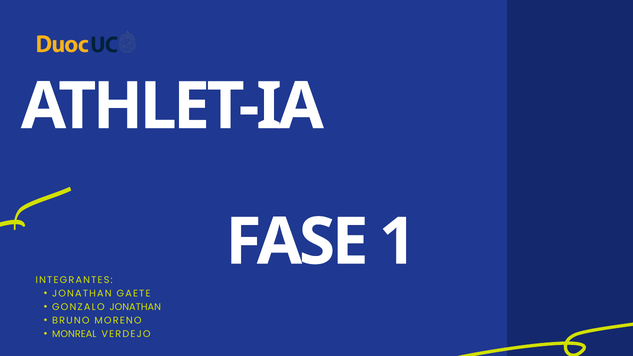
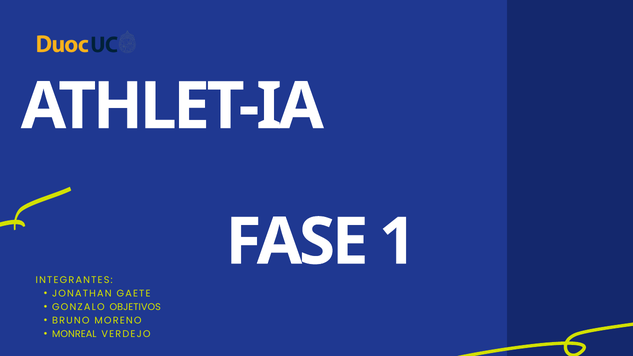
GONZALO JONATHAN: JONATHAN -> OBJETIVOS
